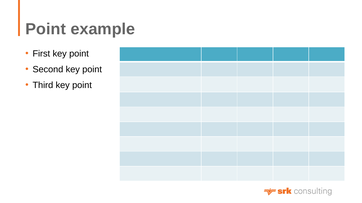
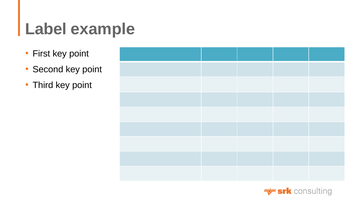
Point at (46, 29): Point -> Label
